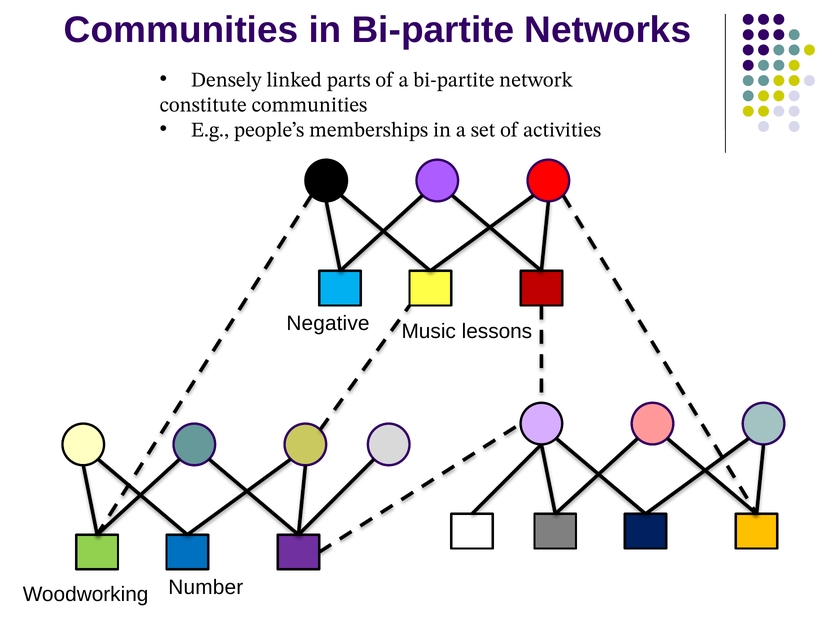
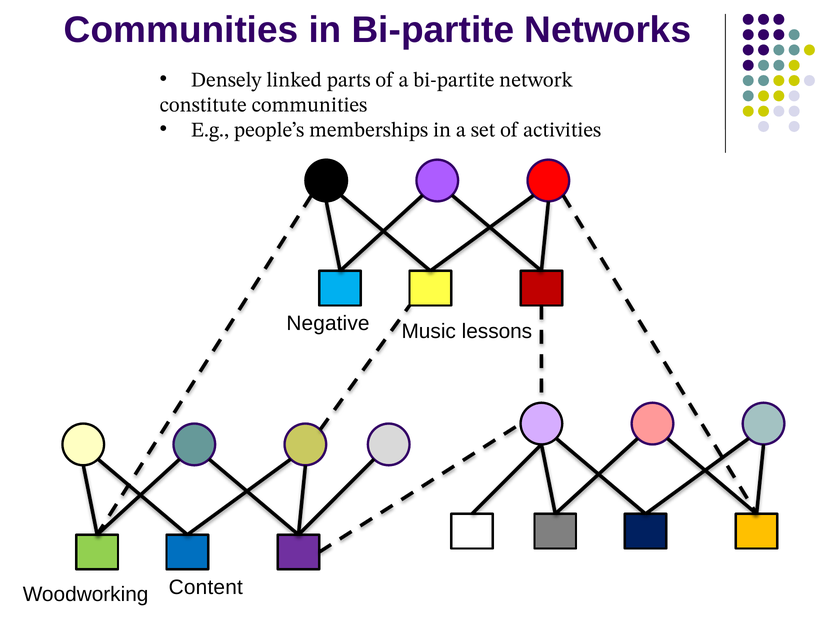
Number: Number -> Content
